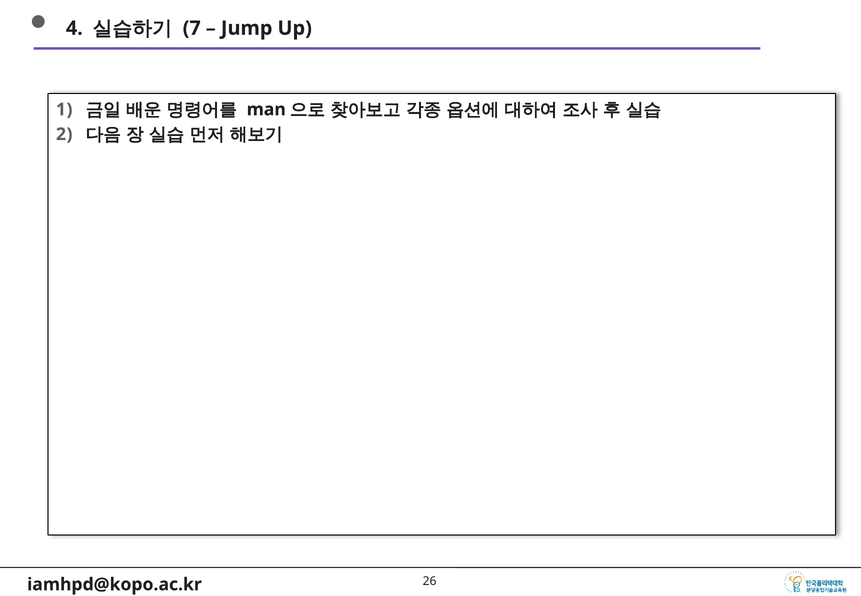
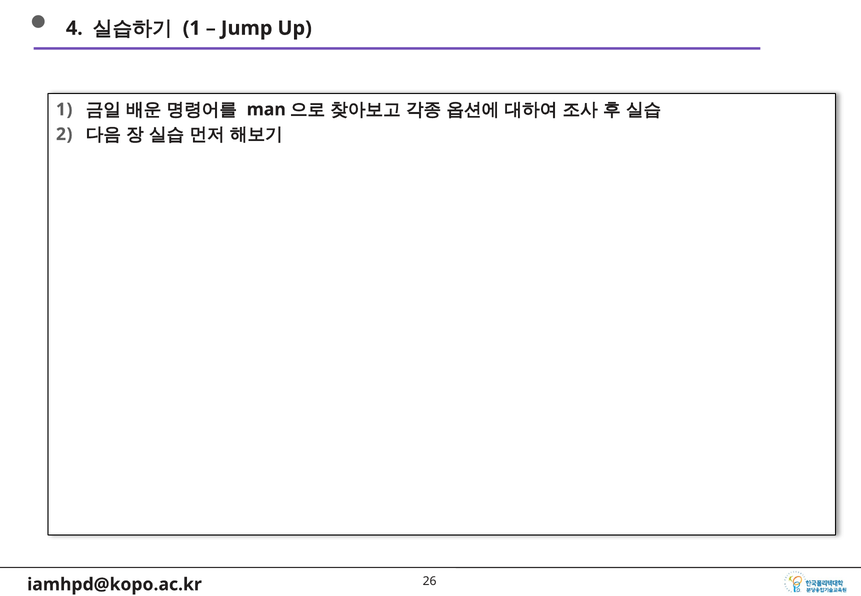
7 at (192, 28): 7 -> 1
